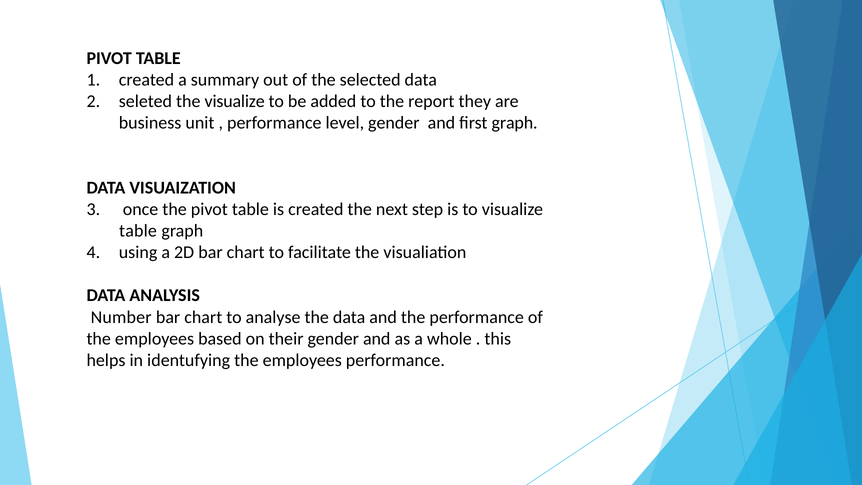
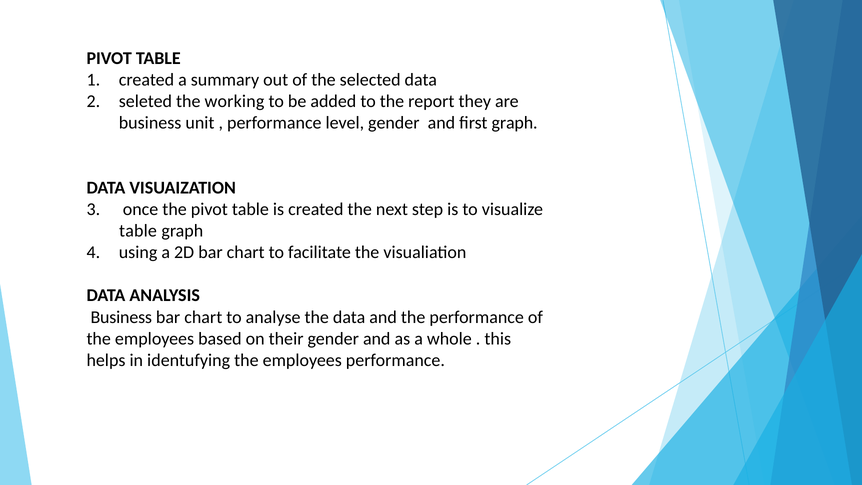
the visualize: visualize -> working
Number at (121, 317): Number -> Business
